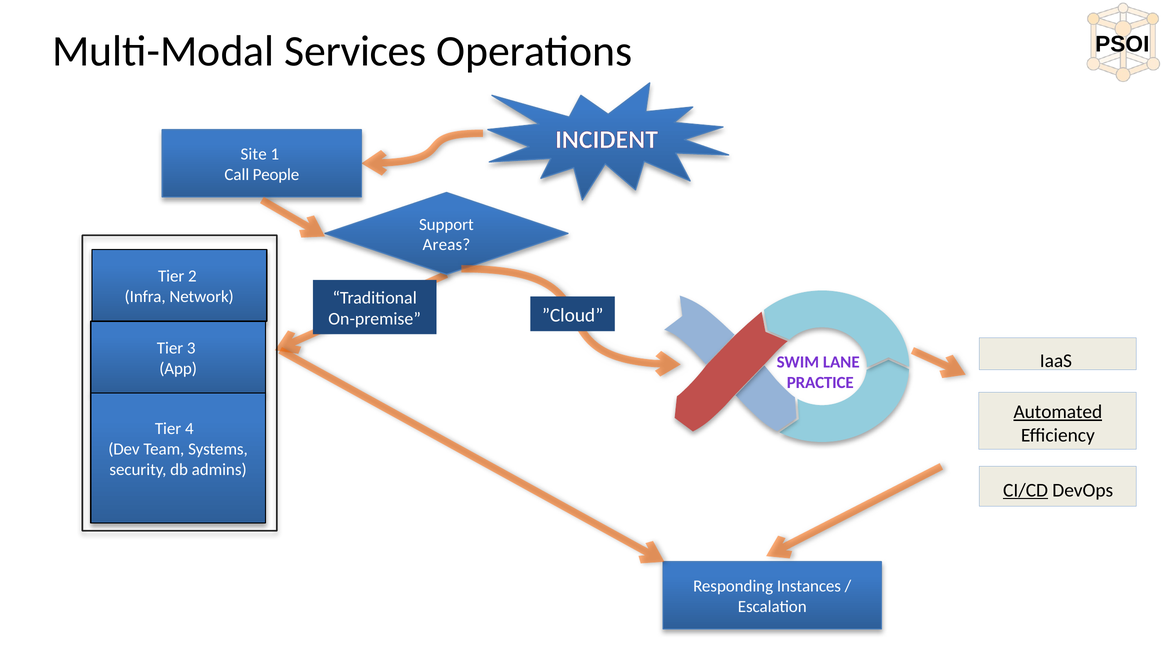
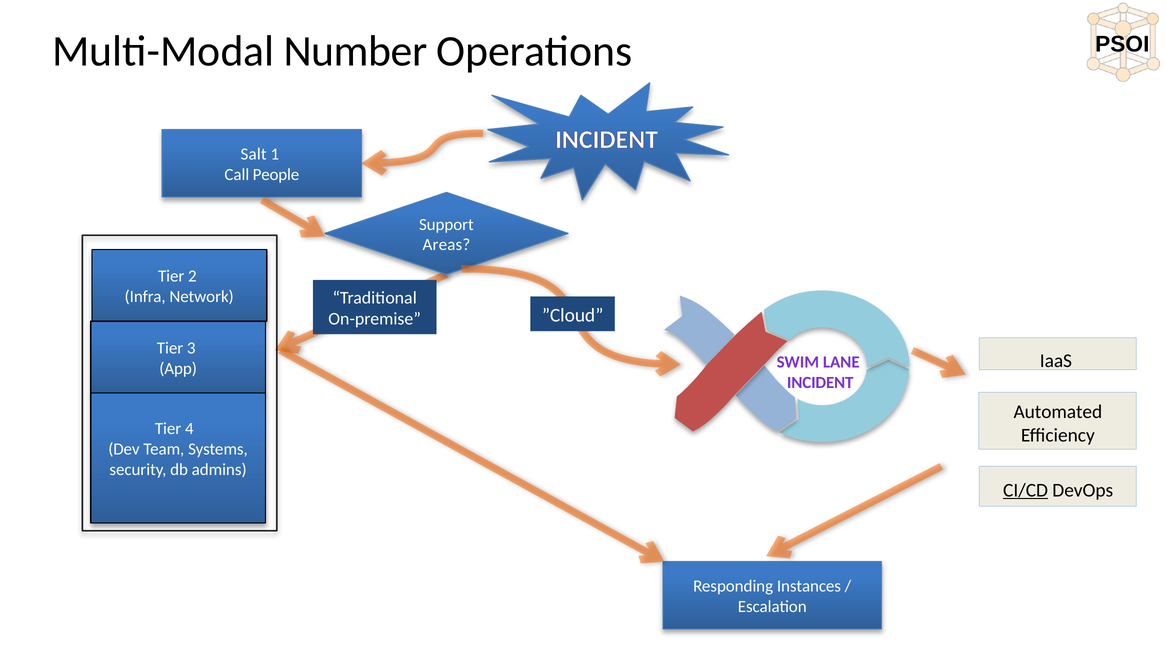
Services: Services -> Number
Site: Site -> Salt
PRACTICE at (820, 382): PRACTICE -> INCIDENT
Automated underline: present -> none
